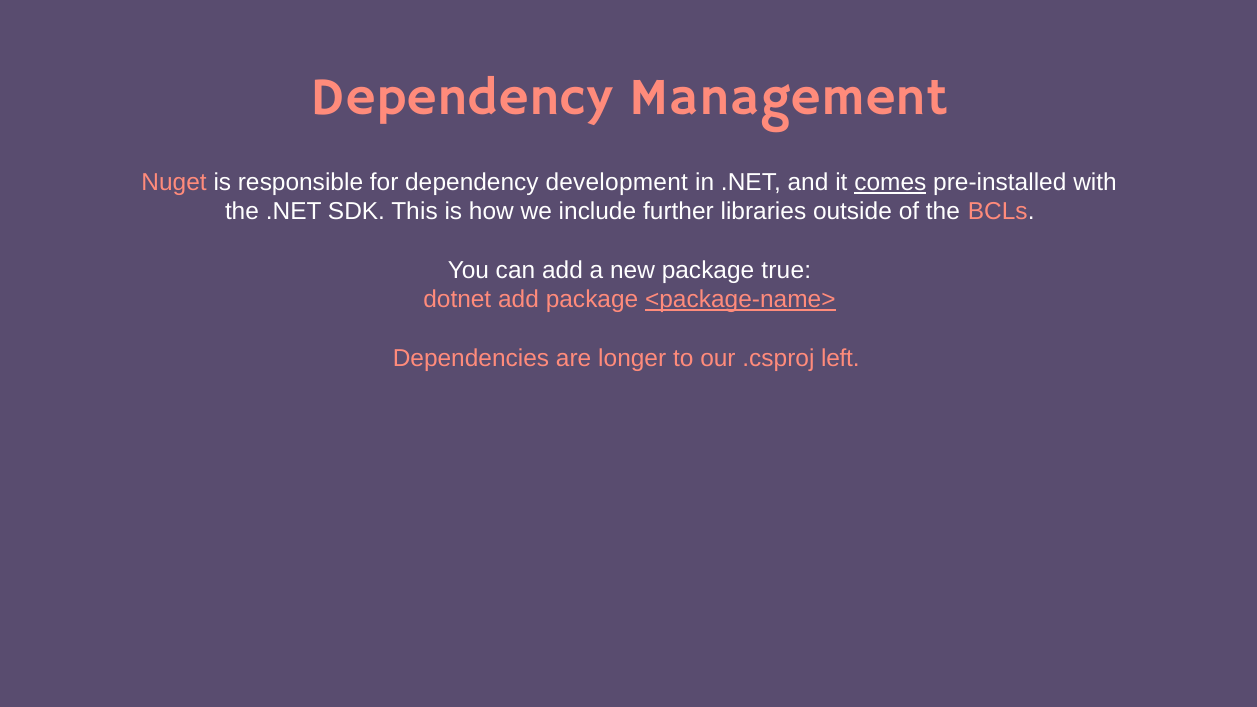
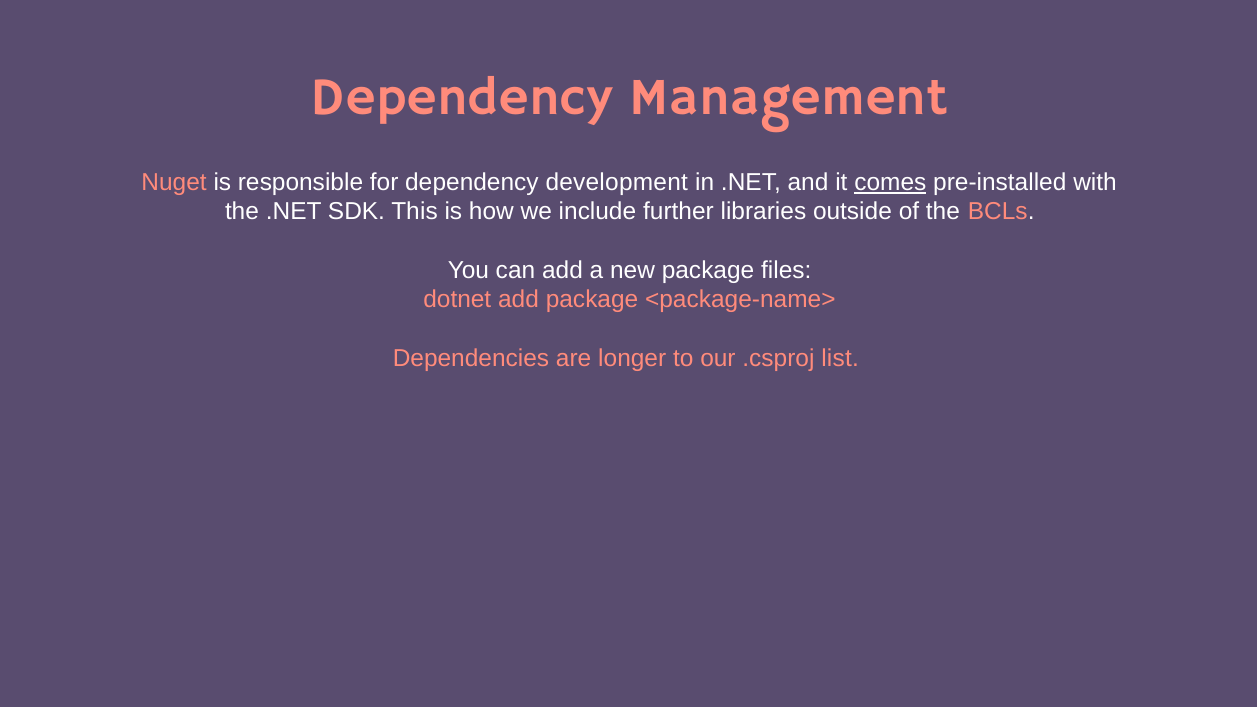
true: true -> files
<package-name> underline: present -> none
left: left -> list
